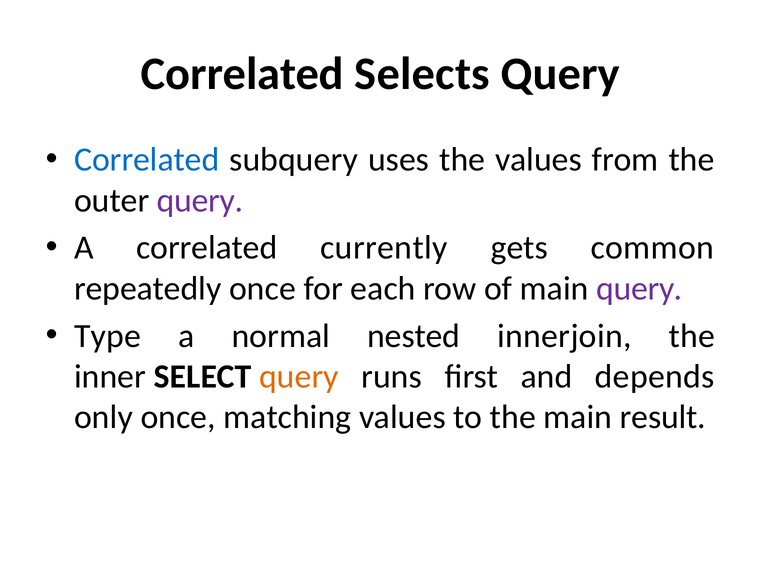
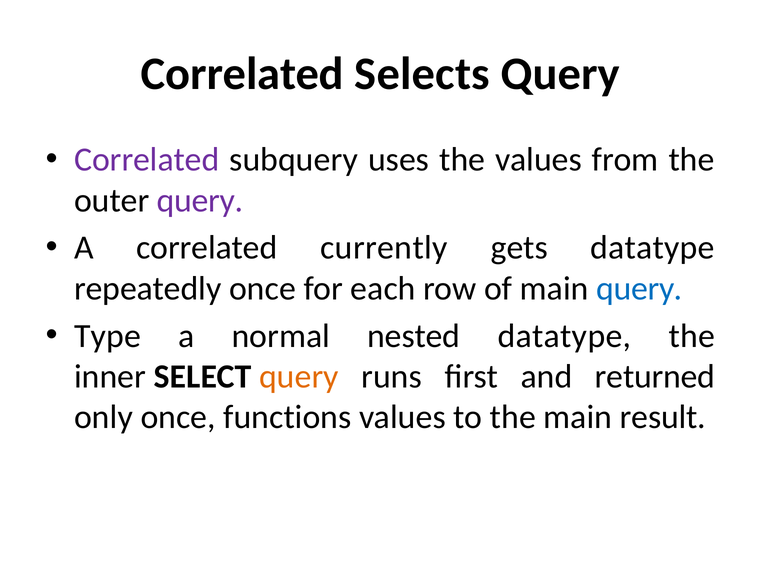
Correlated at (147, 160) colour: blue -> purple
gets common: common -> datatype
query at (639, 288) colour: purple -> blue
nested innerjoin: innerjoin -> datatype
depends: depends -> returned
matching: matching -> functions
